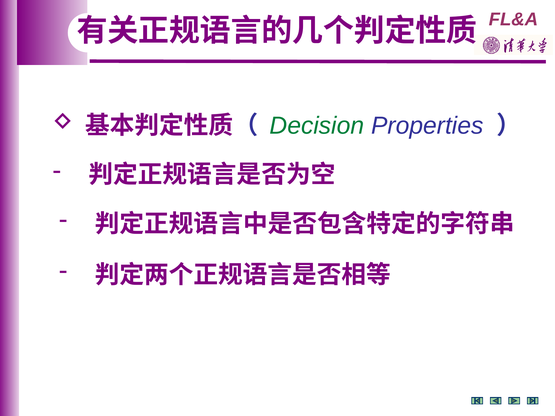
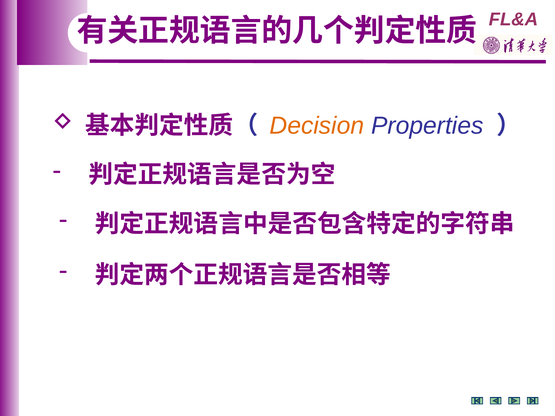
Decision colour: green -> orange
